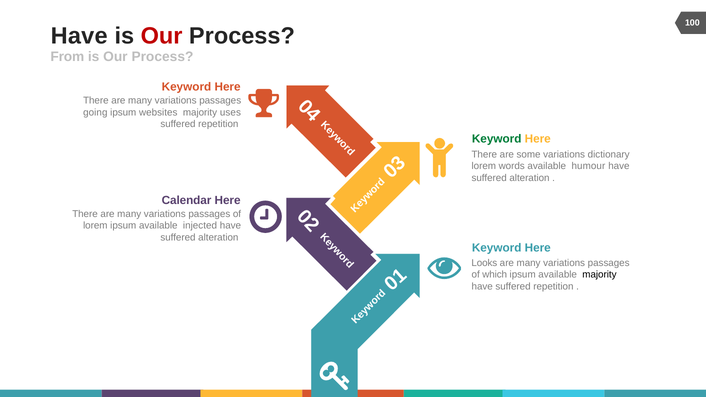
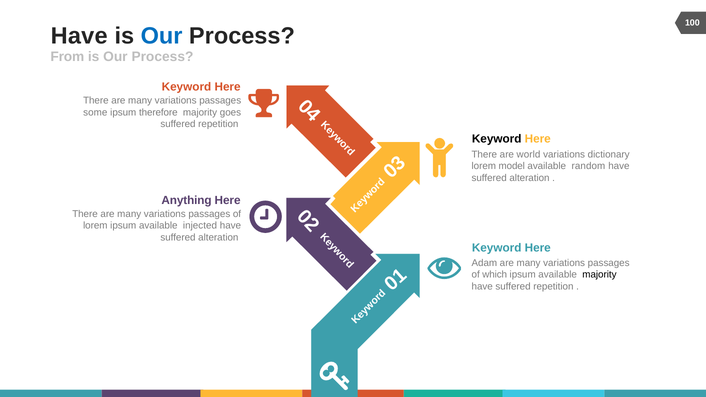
Our at (162, 36) colour: red -> blue
going: going -> some
websites: websites -> therefore
uses: uses -> goes
Keyword at (497, 139) colour: green -> black
some: some -> world
words: words -> model
humour: humour -> random
Calendar: Calendar -> Anything
Looks: Looks -> Adam
